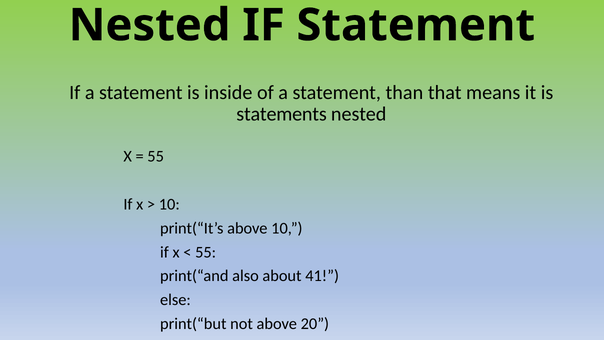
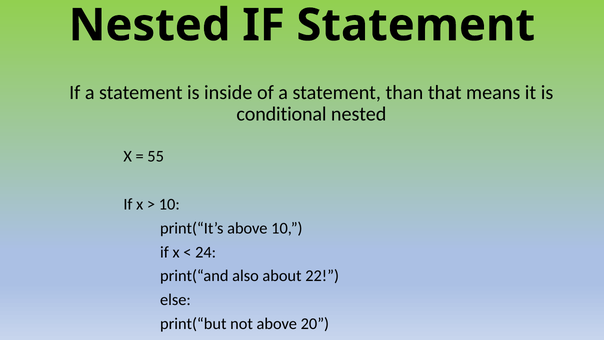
statements: statements -> conditional
55 at (206, 252): 55 -> 24
41: 41 -> 22
